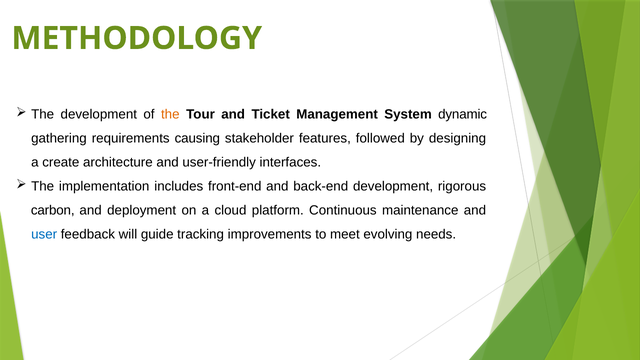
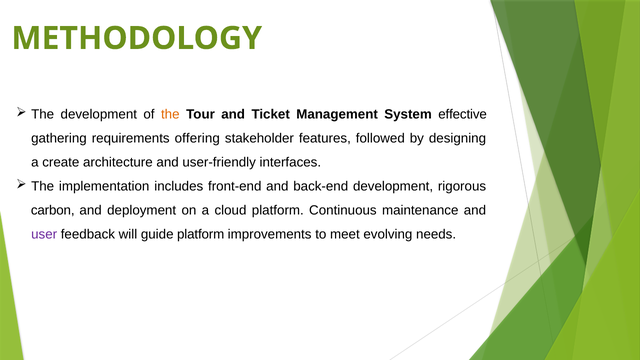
dynamic: dynamic -> effective
causing: causing -> offering
user colour: blue -> purple
guide tracking: tracking -> platform
